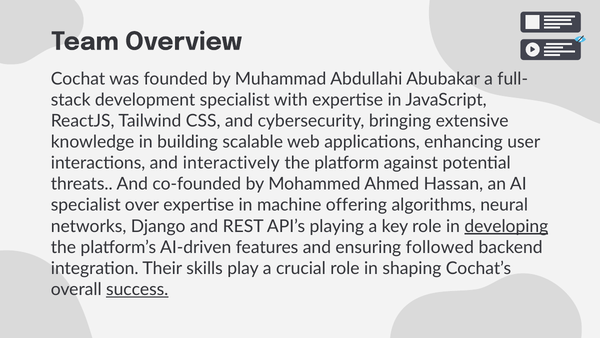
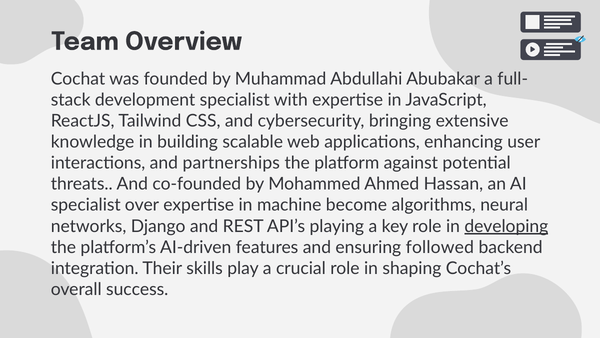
interactively: interactively -> partnerships
offering: offering -> become
success underline: present -> none
